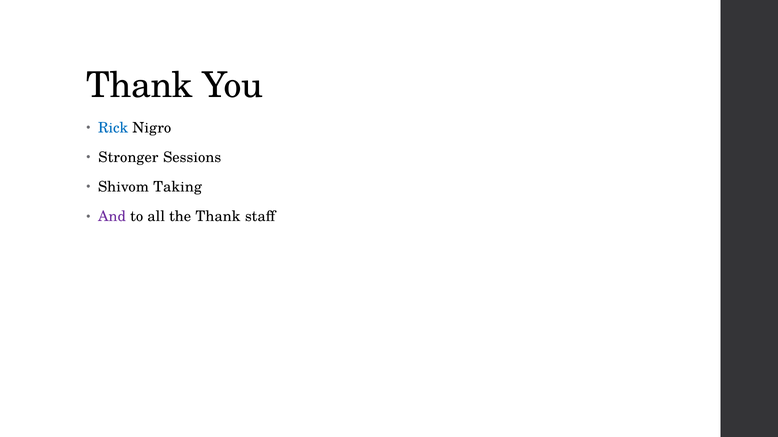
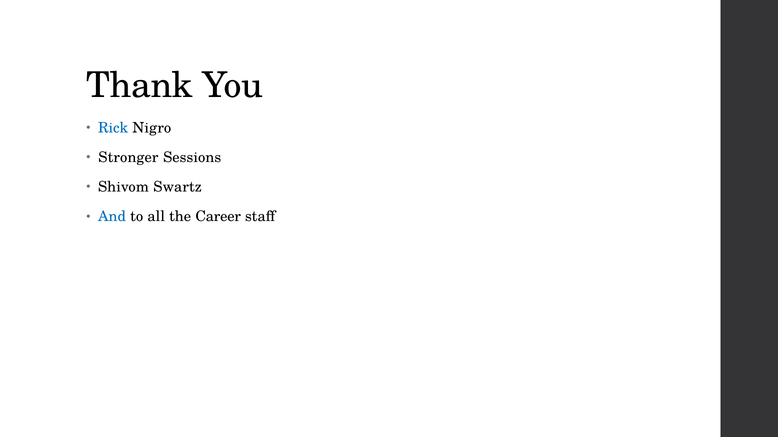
Taking: Taking -> Swartz
And colour: purple -> blue
the Thank: Thank -> Career
